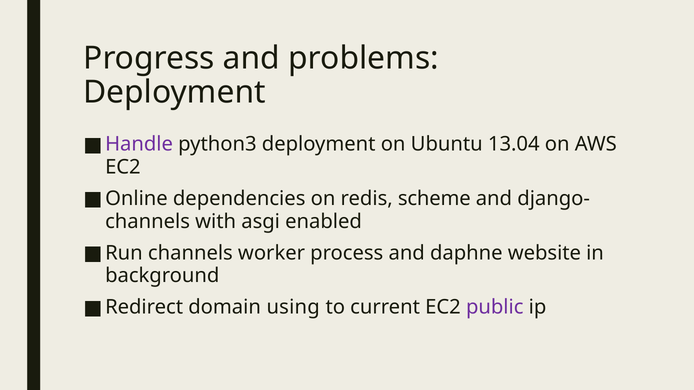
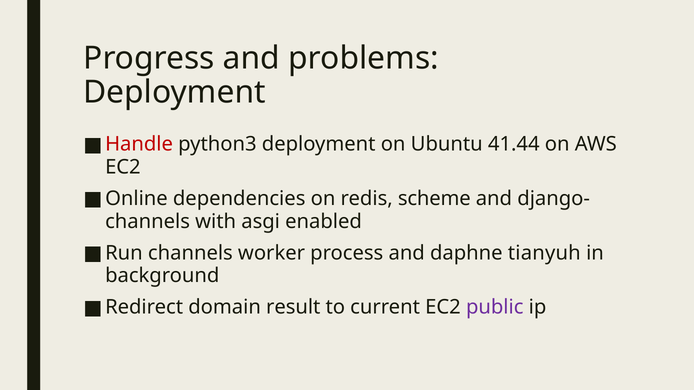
Handle colour: purple -> red
13.04: 13.04 -> 41.44
website: website -> tianyuh
using: using -> result
